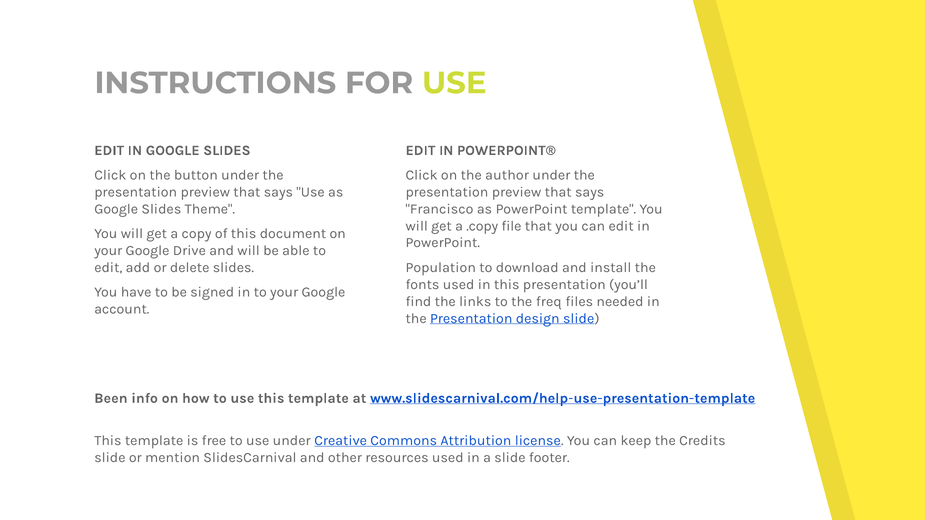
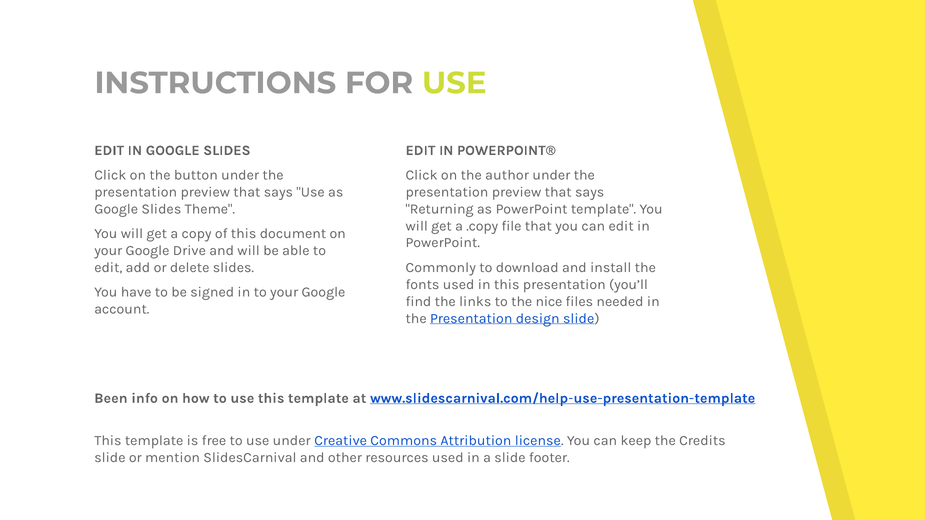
Francisco: Francisco -> Returning
Population: Population -> Commonly
freq: freq -> nice
